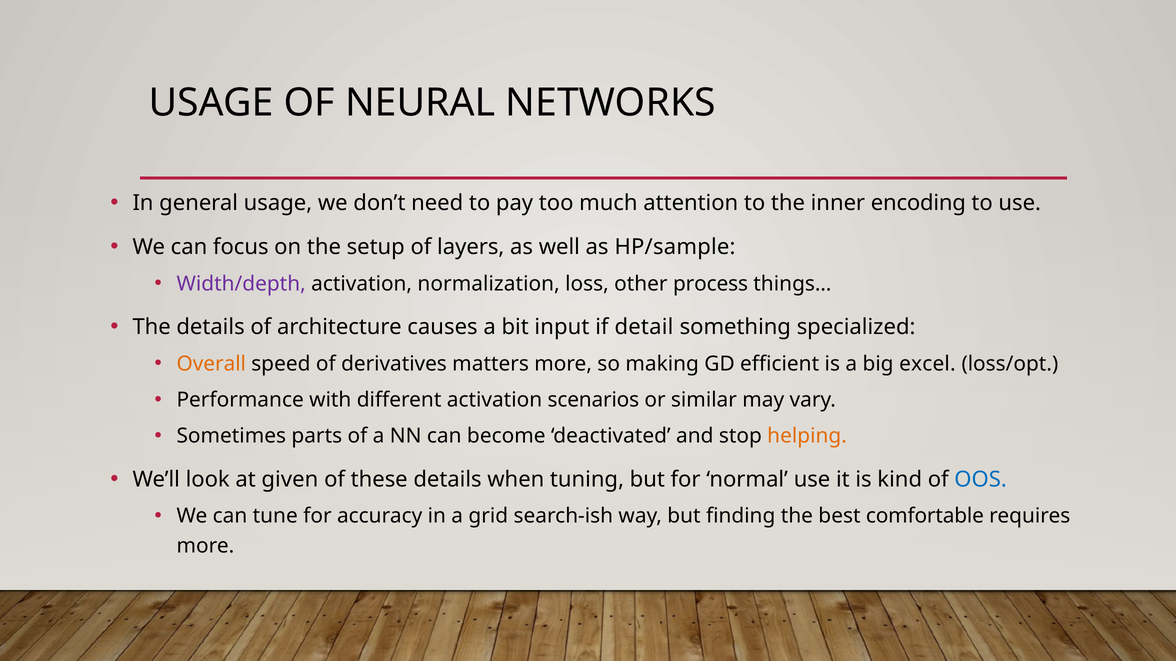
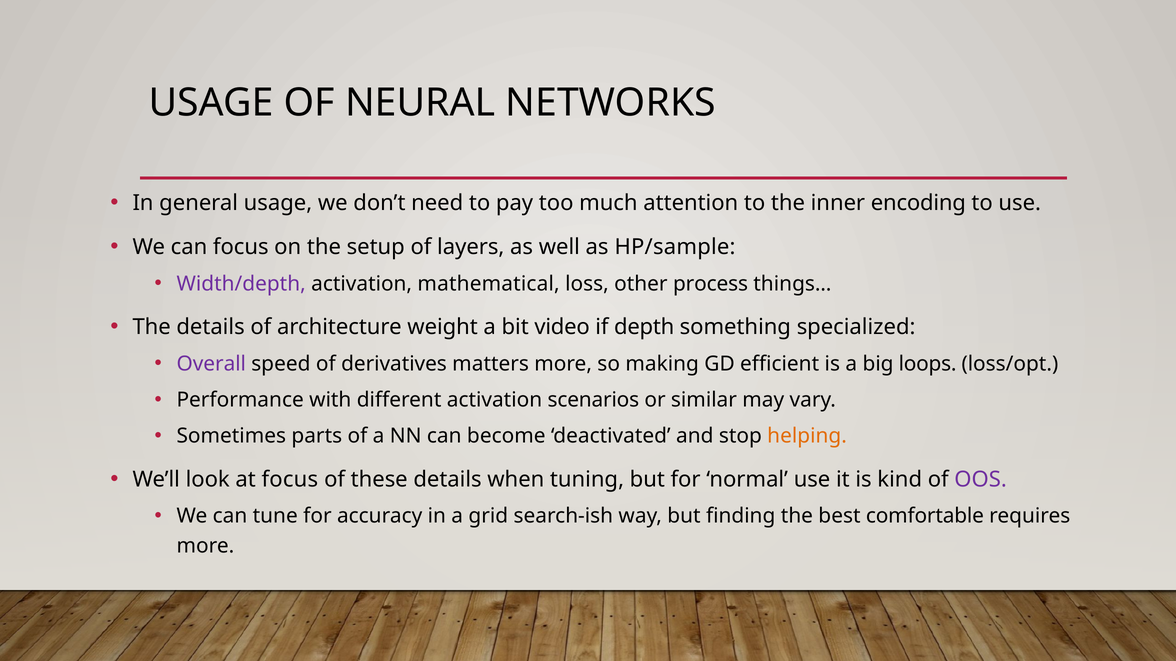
normalization: normalization -> mathematical
causes: causes -> weight
input: input -> video
detail: detail -> depth
Overall colour: orange -> purple
excel: excel -> loops
at given: given -> focus
OOS colour: blue -> purple
